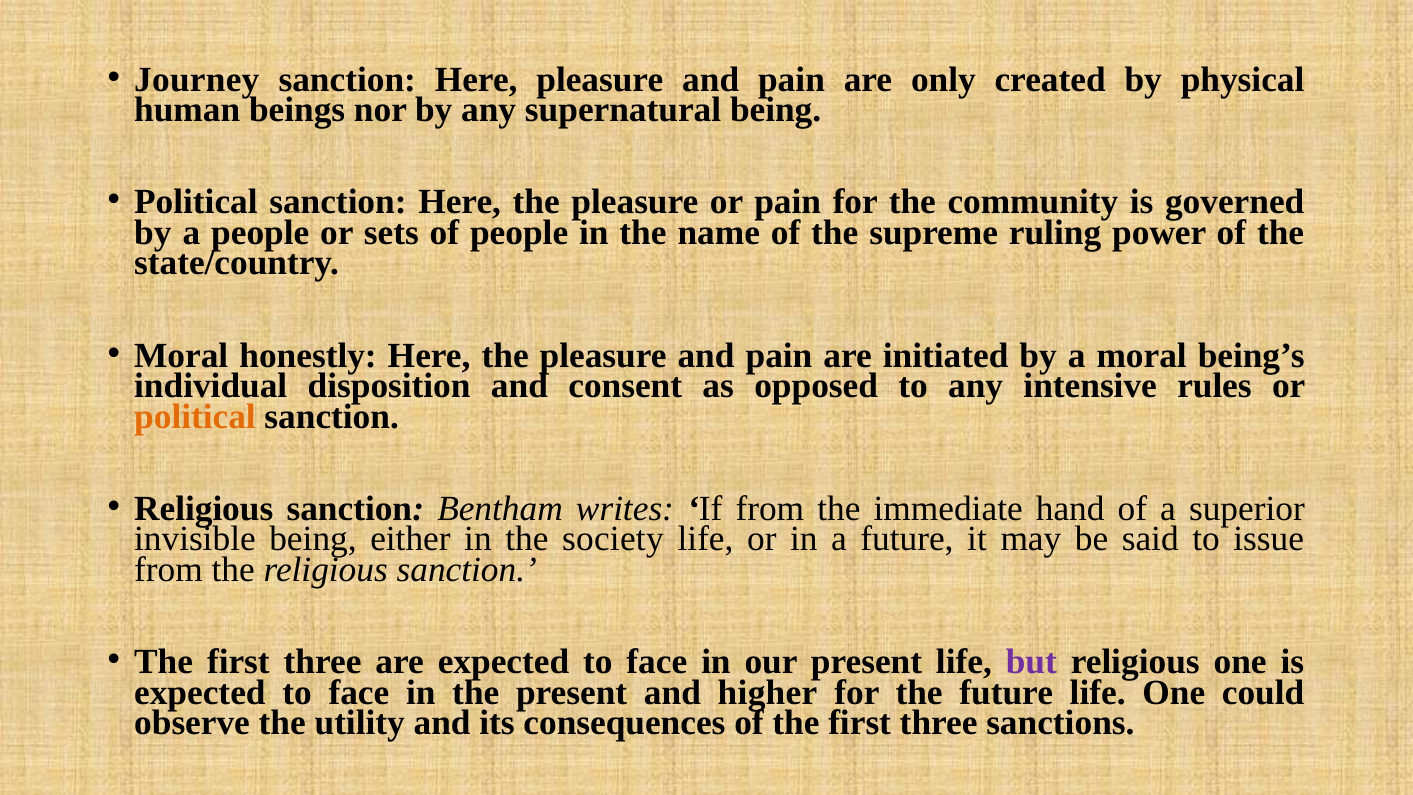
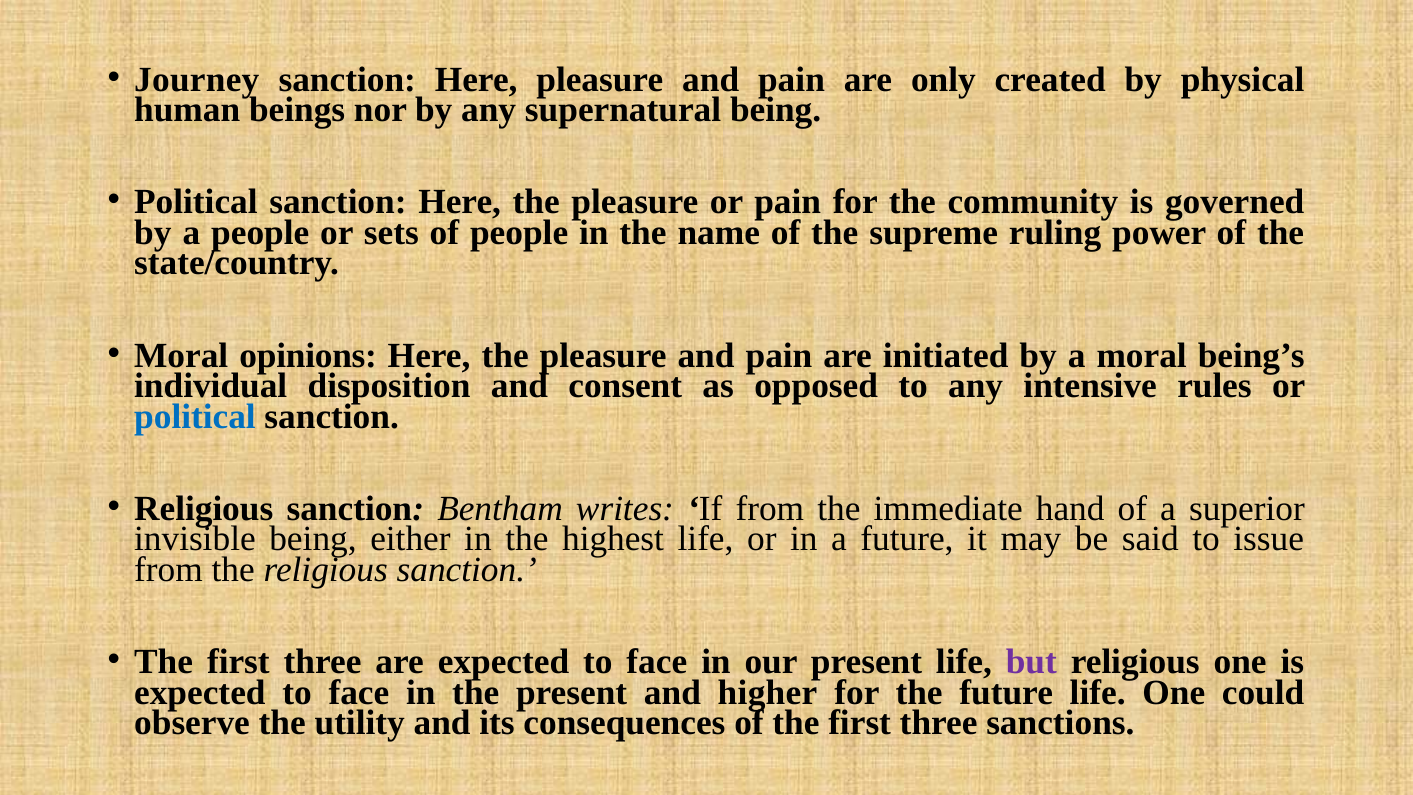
honestly: honestly -> opinions
political at (195, 416) colour: orange -> blue
society: society -> highest
